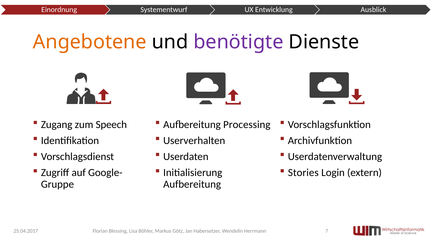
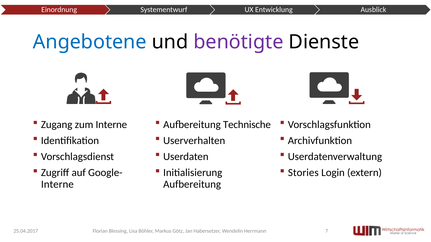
Angebotene colour: orange -> blue
zum Speech: Speech -> Interne
Processing: Processing -> Technische
Gruppe at (57, 185): Gruppe -> Interne
